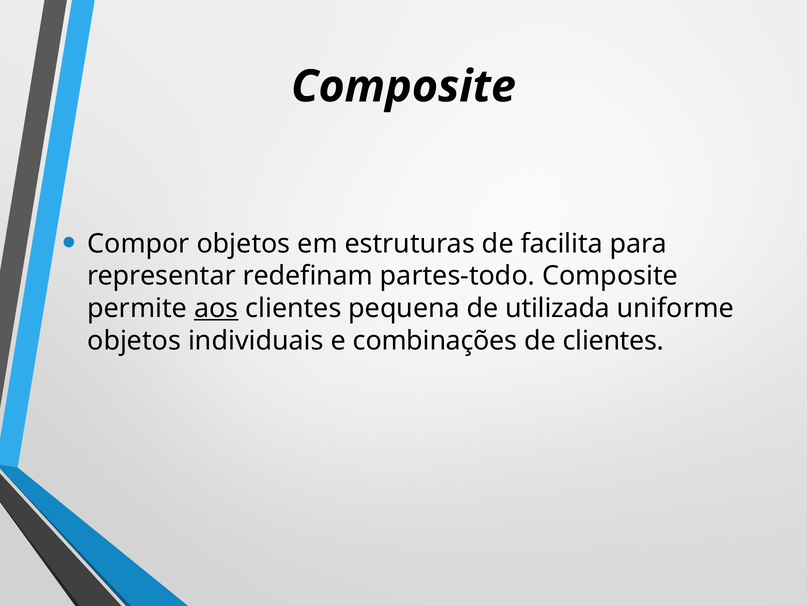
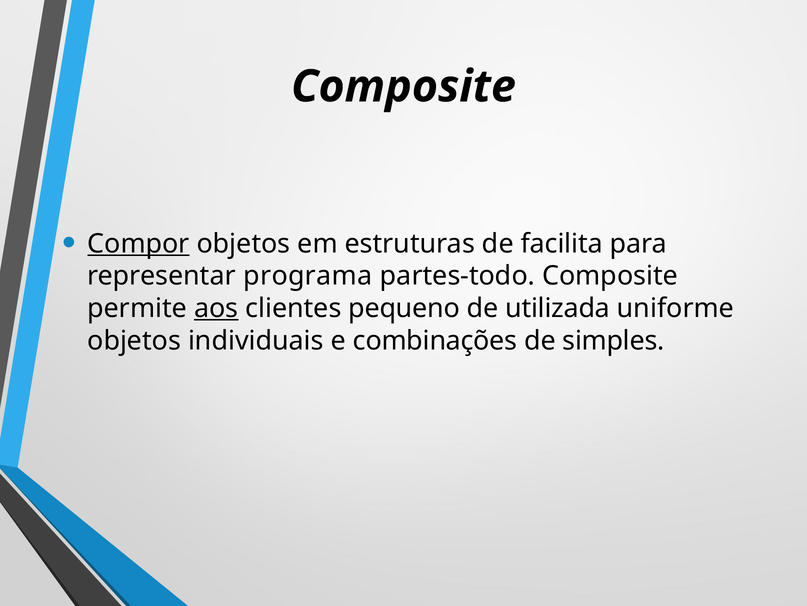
Compor underline: none -> present
redefinam: redefinam -> programa
pequena: pequena -> pequeno
de clientes: clientes -> simples
